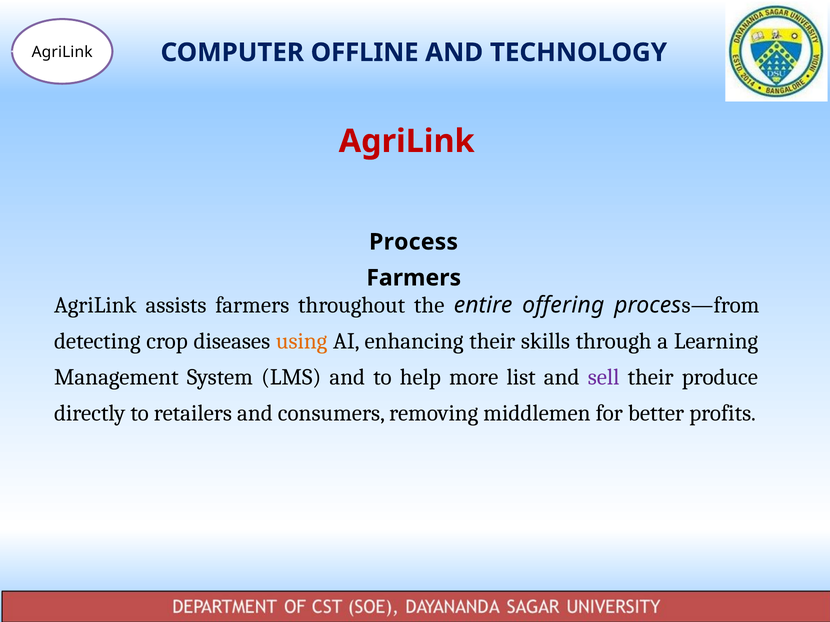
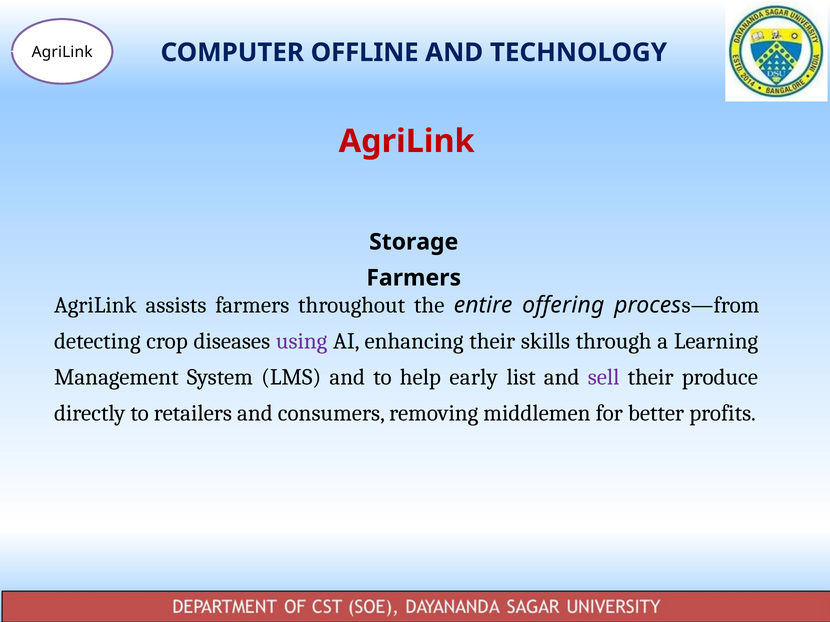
Process: Process -> Storage
using colour: orange -> purple
more: more -> early
